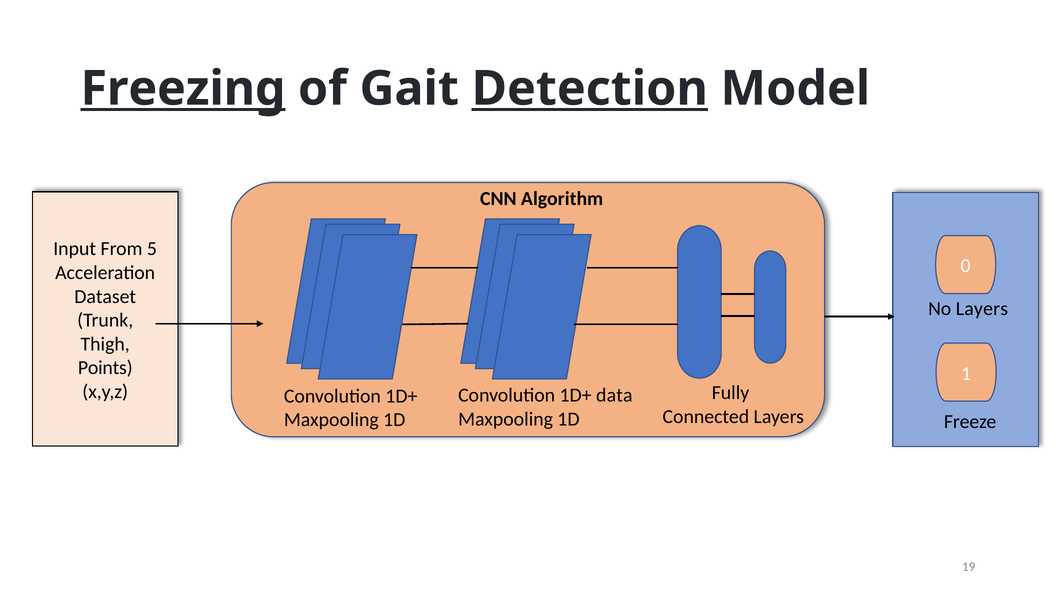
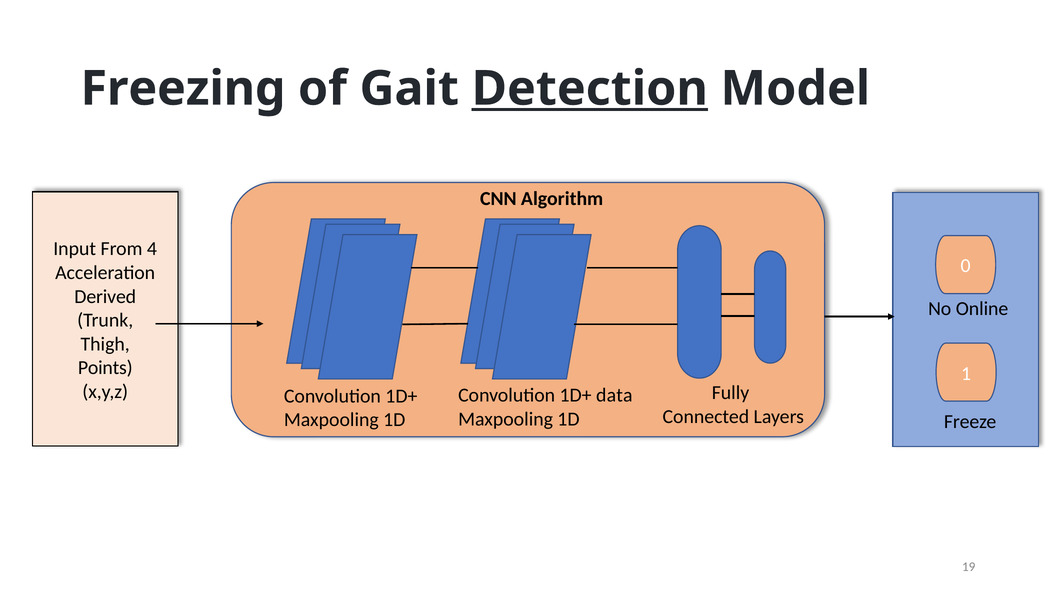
Freezing underline: present -> none
5: 5 -> 4
Dataset: Dataset -> Derived
No Layers: Layers -> Online
